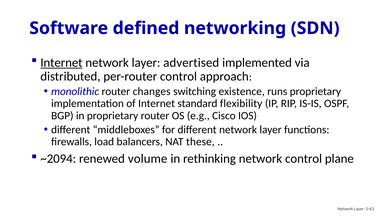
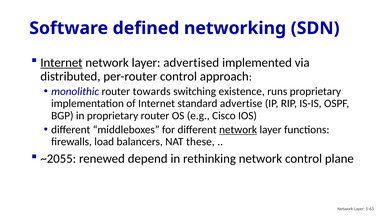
changes: changes -> towards
flexibility: flexibility -> advertise
network at (238, 130) underline: none -> present
~2094: ~2094 -> ~2055
volume: volume -> depend
